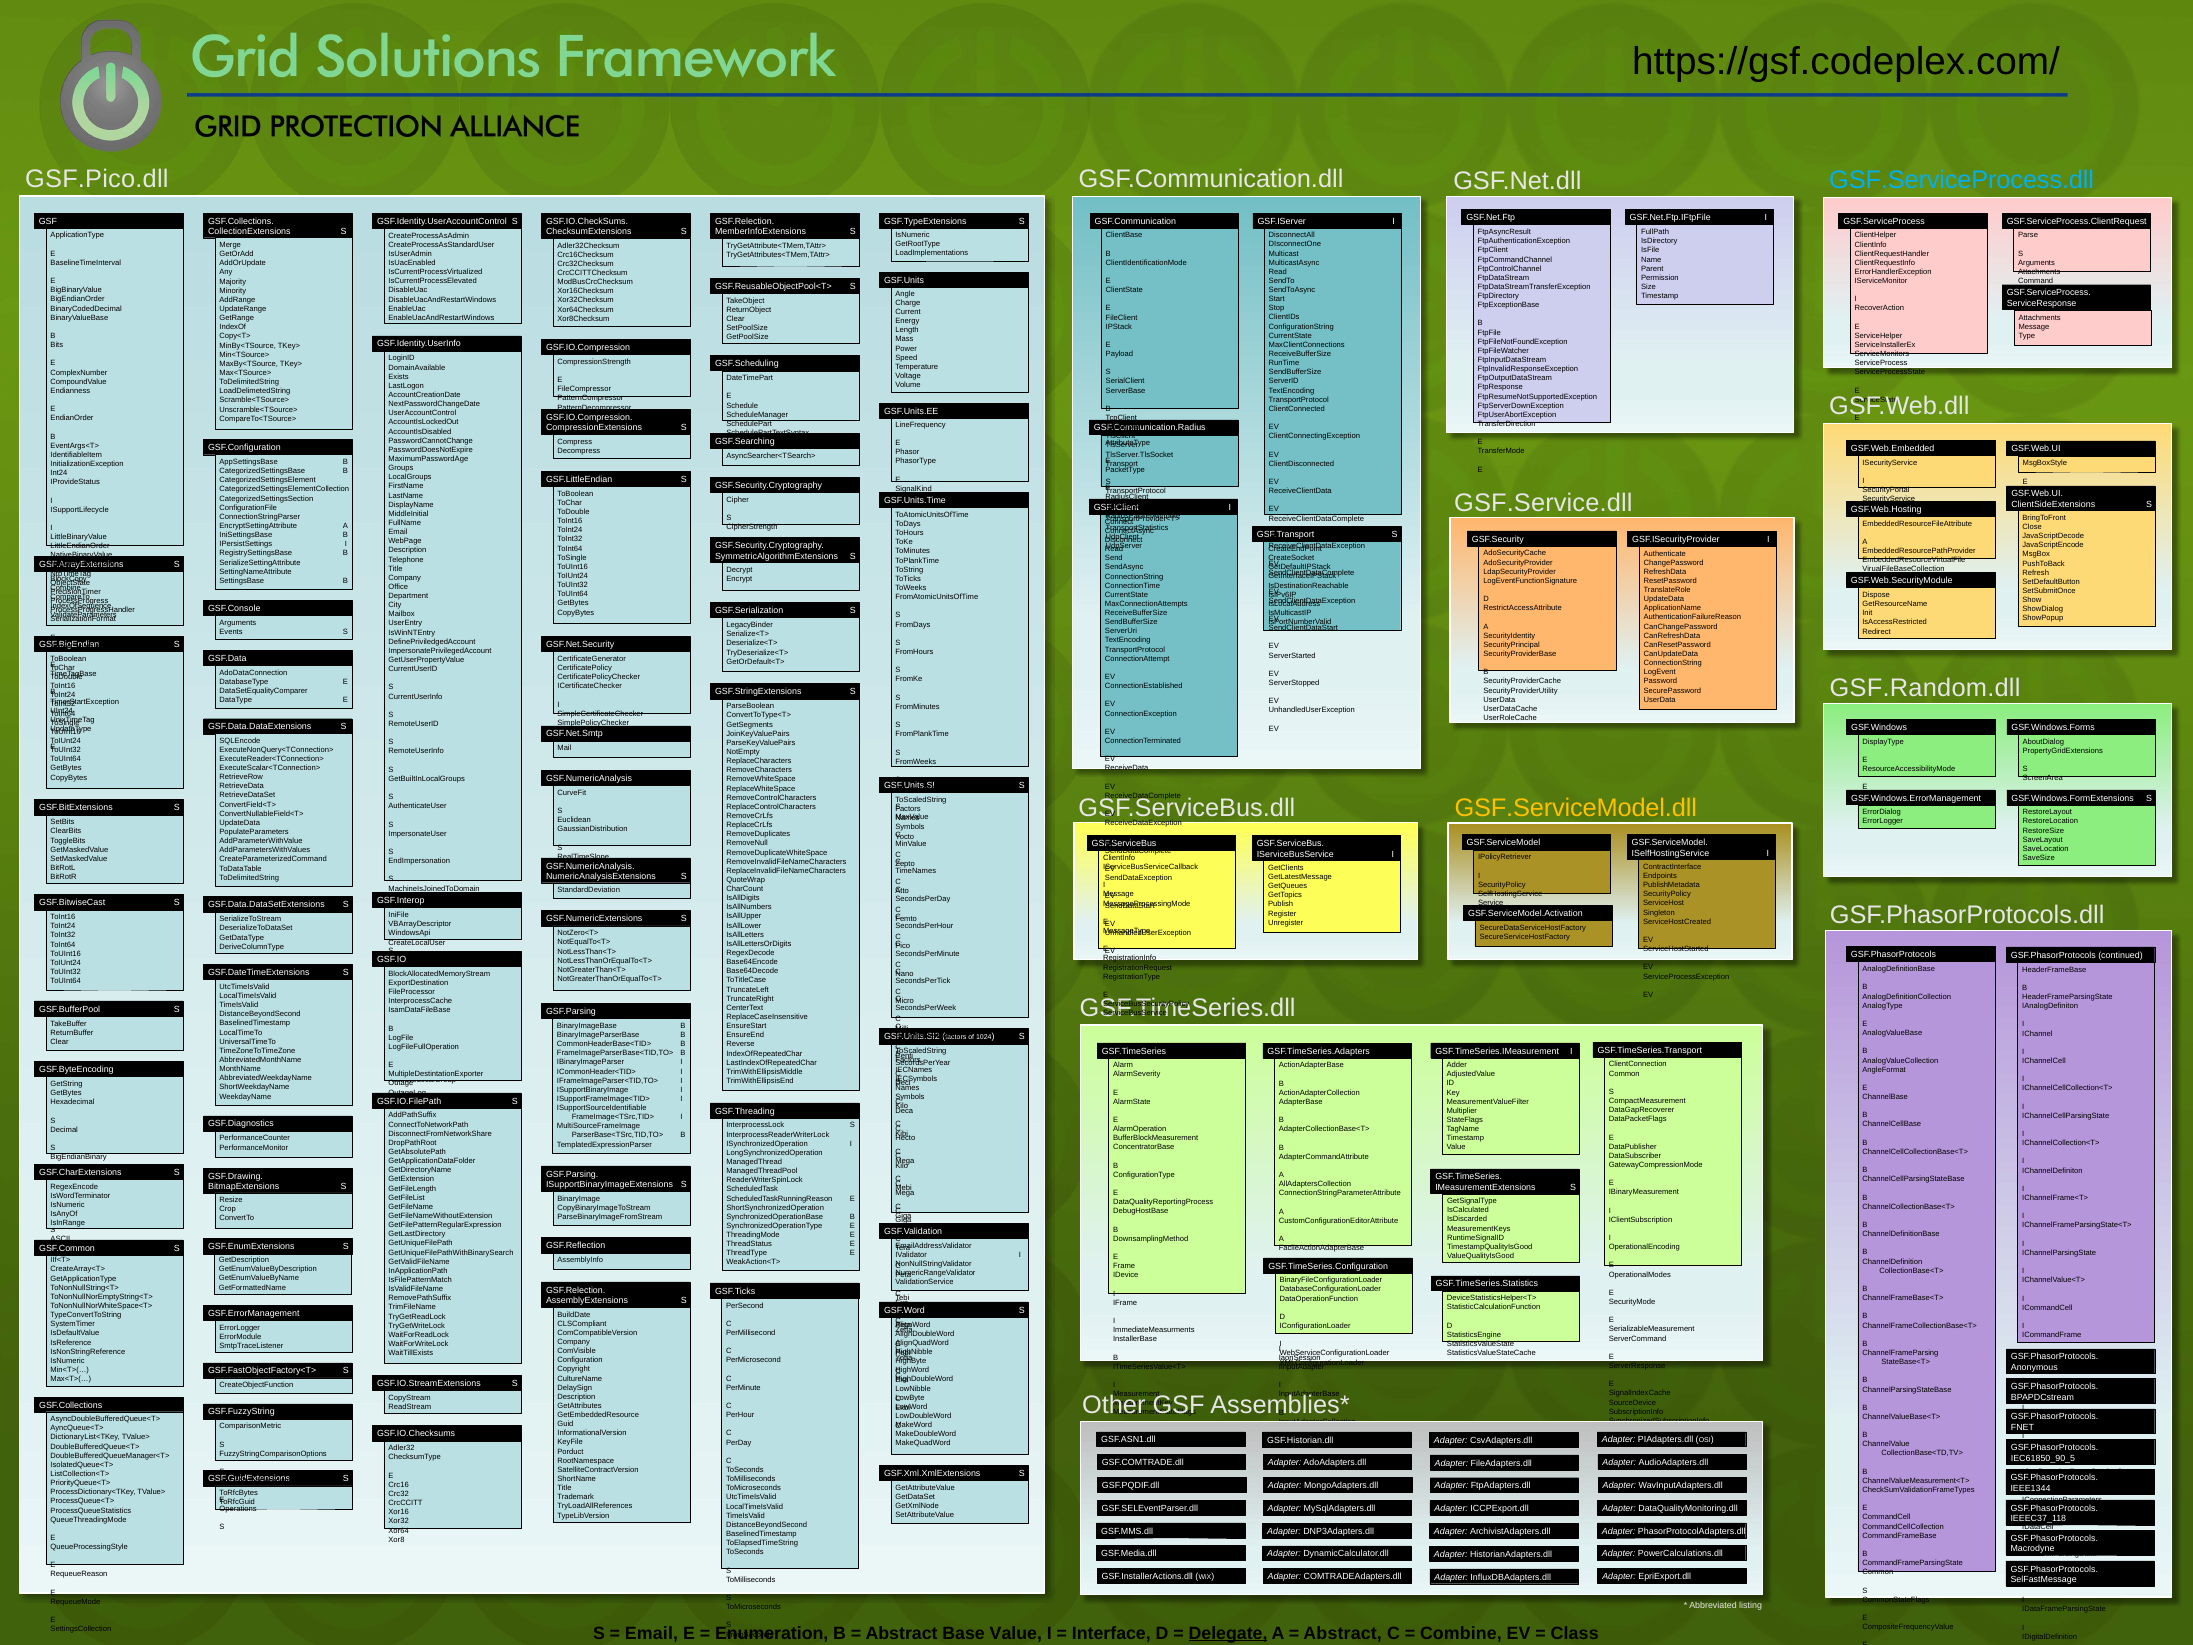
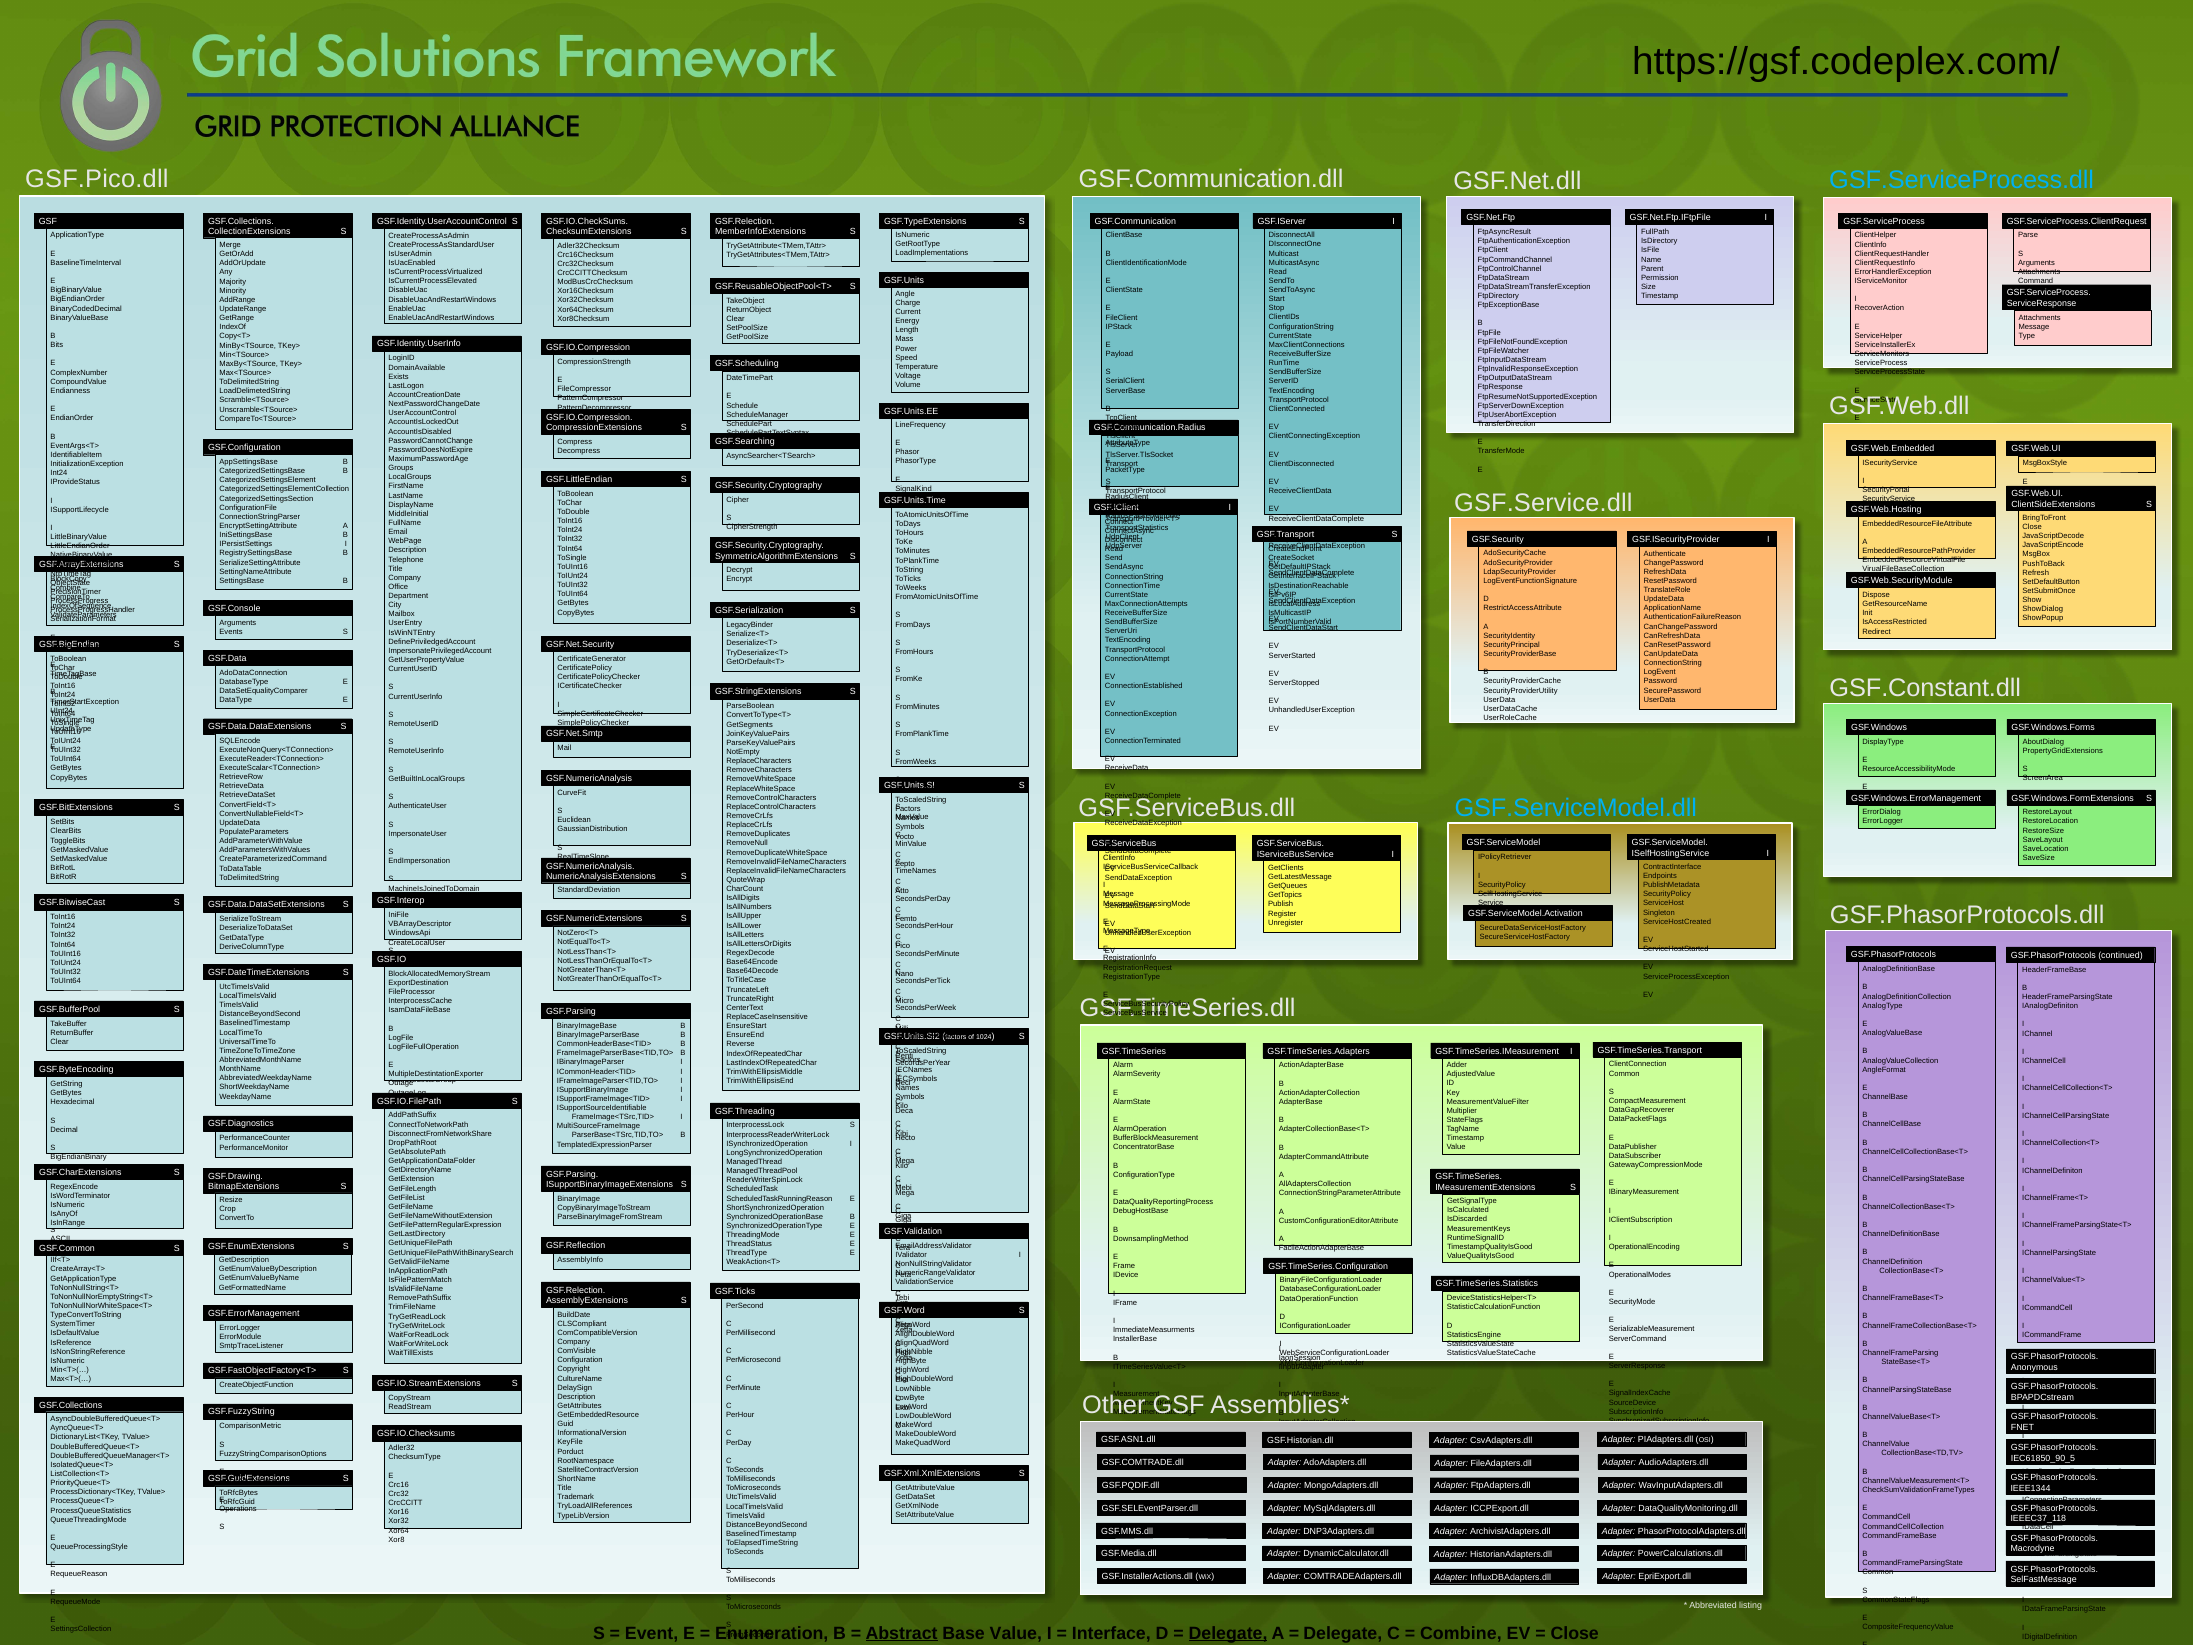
GSF.Random.dll: GSF.Random.dll -> GSF.Constant.dll
GSF.ServiceModel.dll colour: yellow -> light blue
Email at (651, 1633): Email -> Event
Abstract at (902, 1633) underline: none -> present
Abstract at (1343, 1633): Abstract -> Delegate
Class at (1575, 1633): Class -> Close
